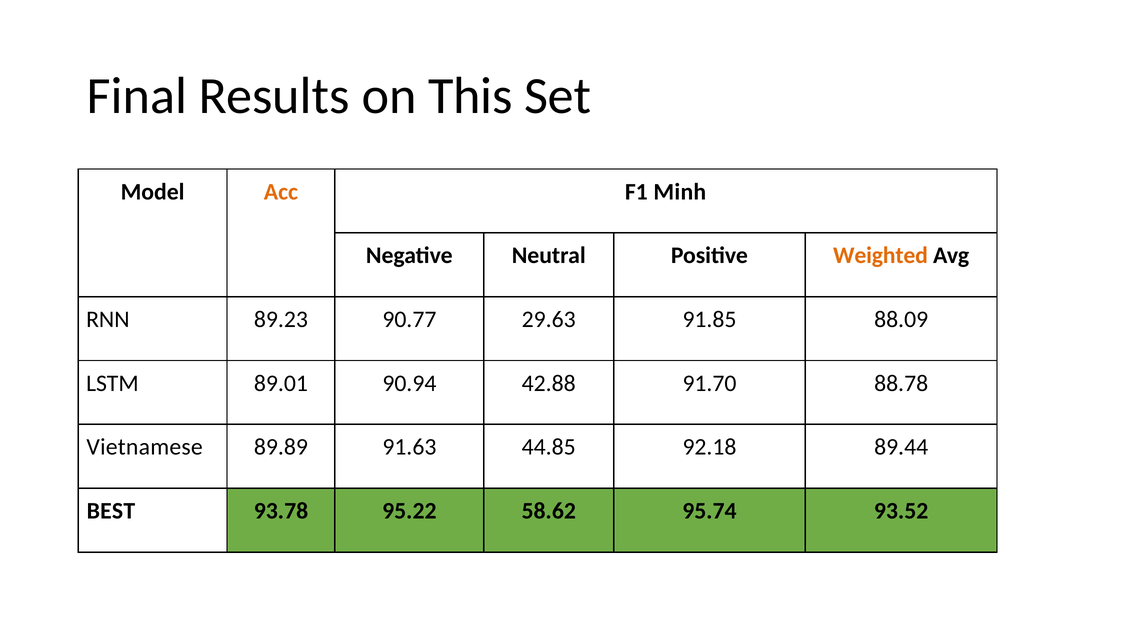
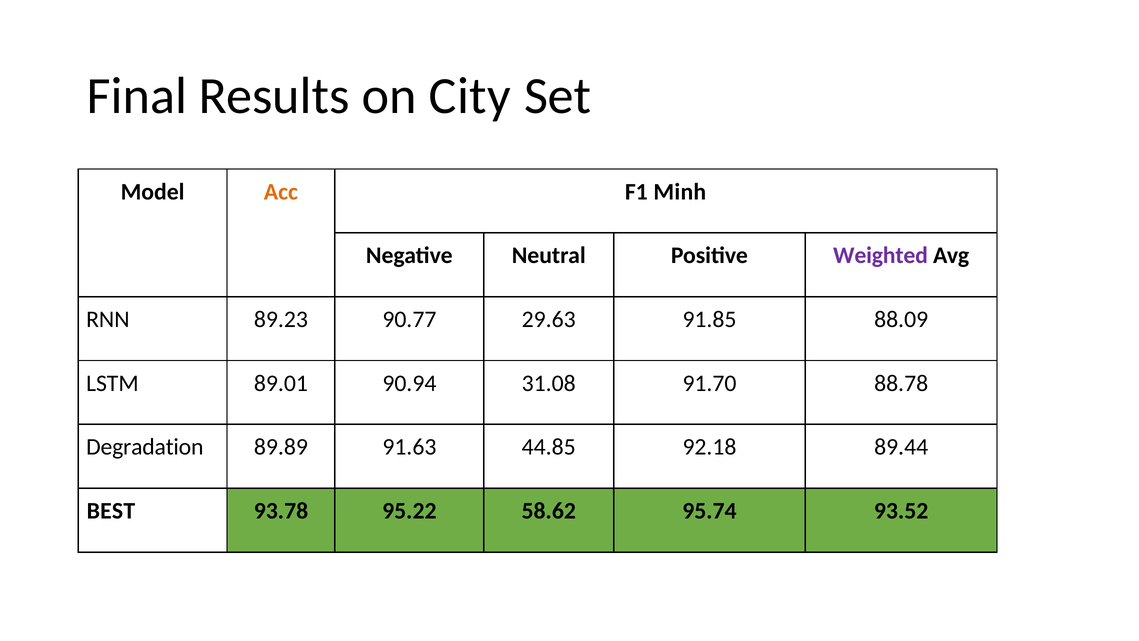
This: This -> City
Weighted colour: orange -> purple
42.88: 42.88 -> 31.08
Vietnamese: Vietnamese -> Degradation
